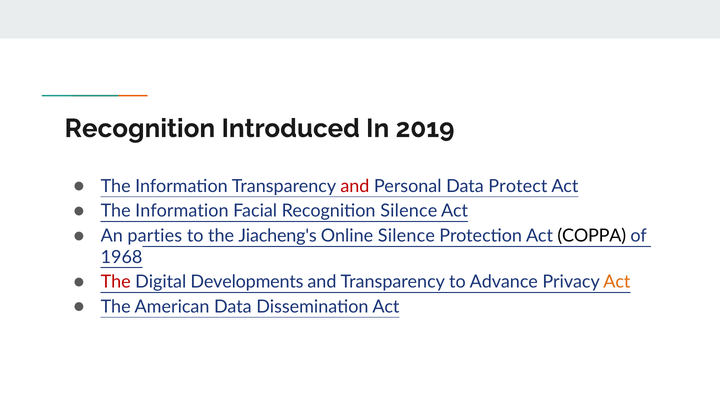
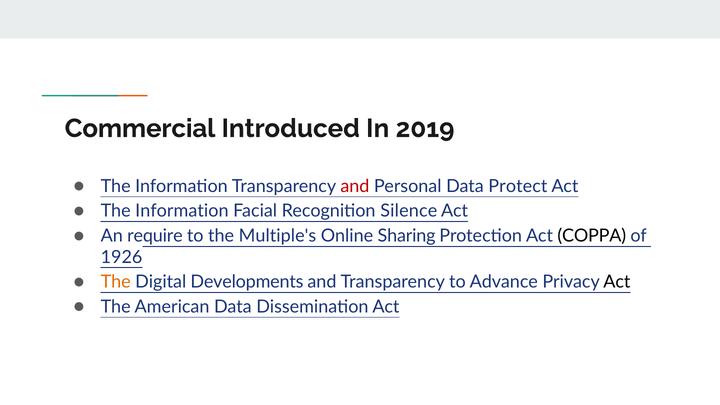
Recognition at (140, 128): Recognition -> Commercial
parties: parties -> require
Jiacheng's: Jiacheng's -> Multiple's
Online Silence: Silence -> Sharing
1968: 1968 -> 1926
The at (116, 282) colour: red -> orange
Act at (617, 282) colour: orange -> black
